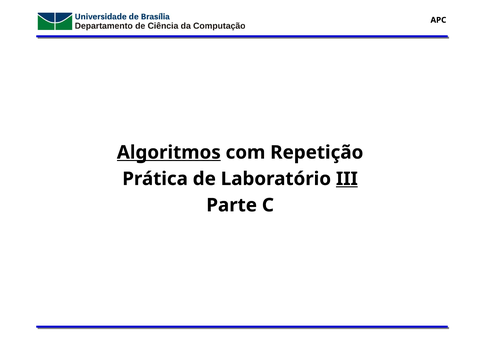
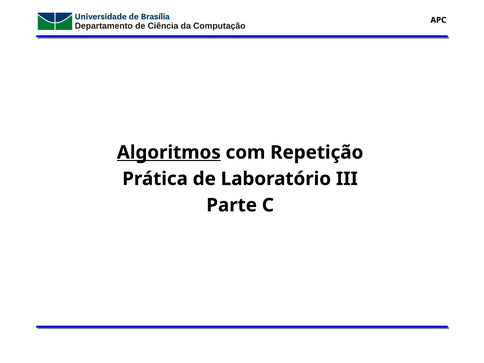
III underline: present -> none
